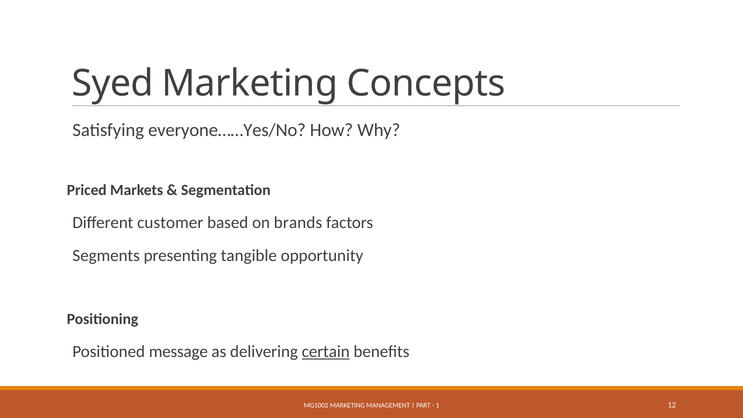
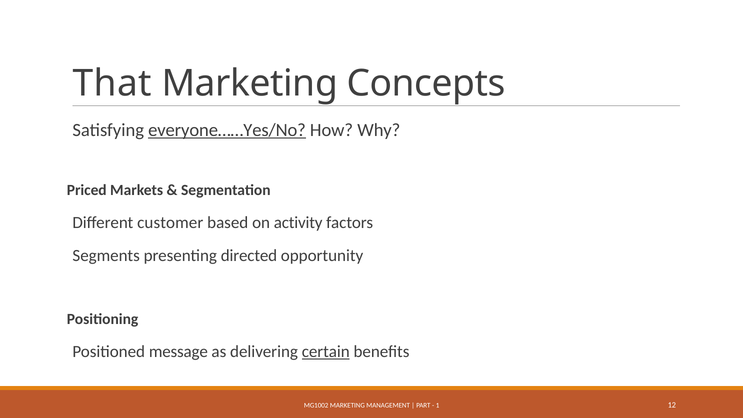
Syed: Syed -> That
everyone……Yes/No underline: none -> present
brands: brands -> activity
tangible: tangible -> directed
